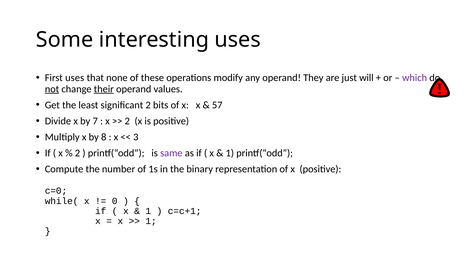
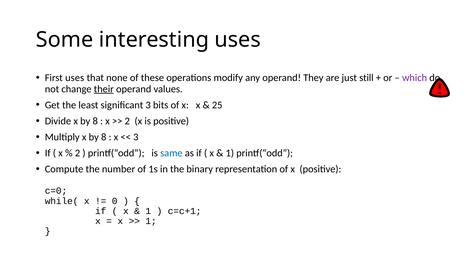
will: will -> still
not underline: present -> none
significant 2: 2 -> 3
57: 57 -> 25
Divide x by 7: 7 -> 8
same colour: purple -> blue
